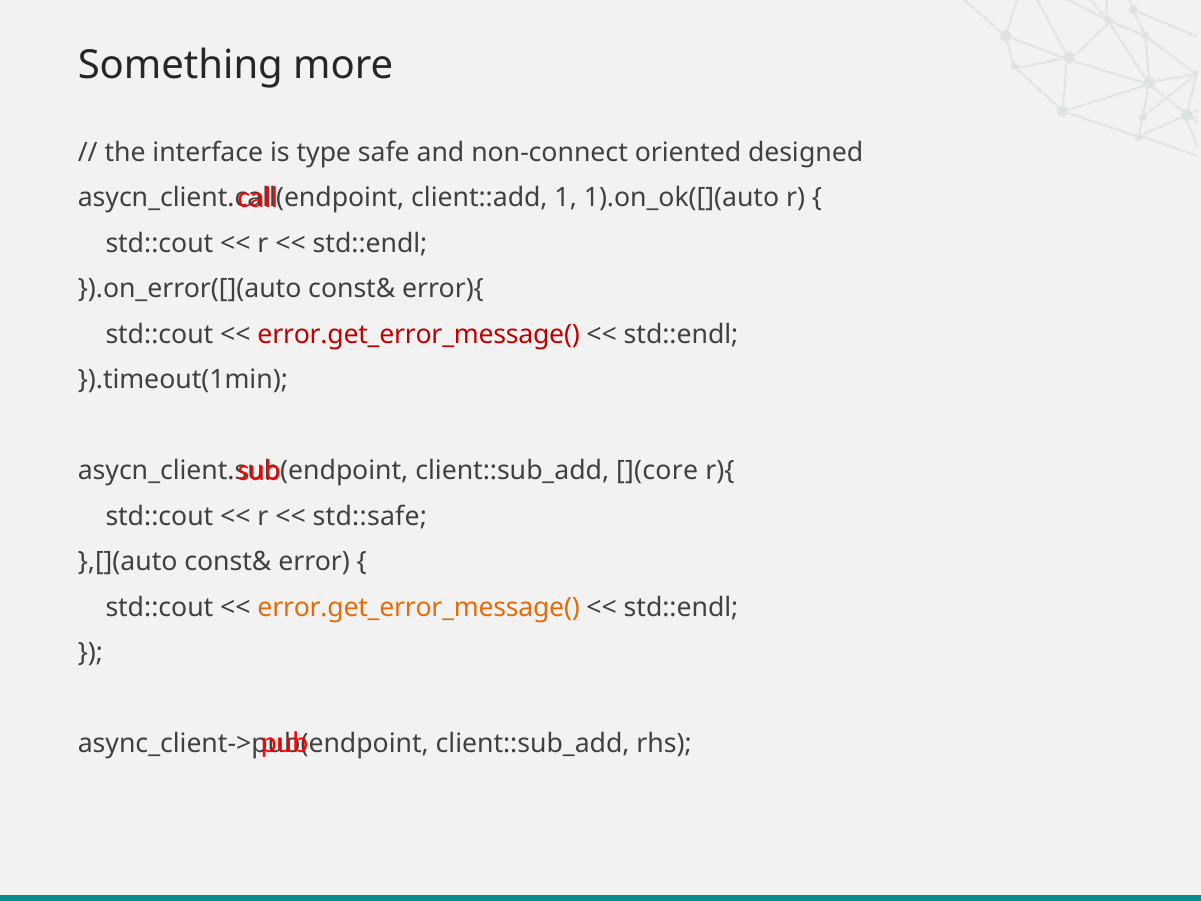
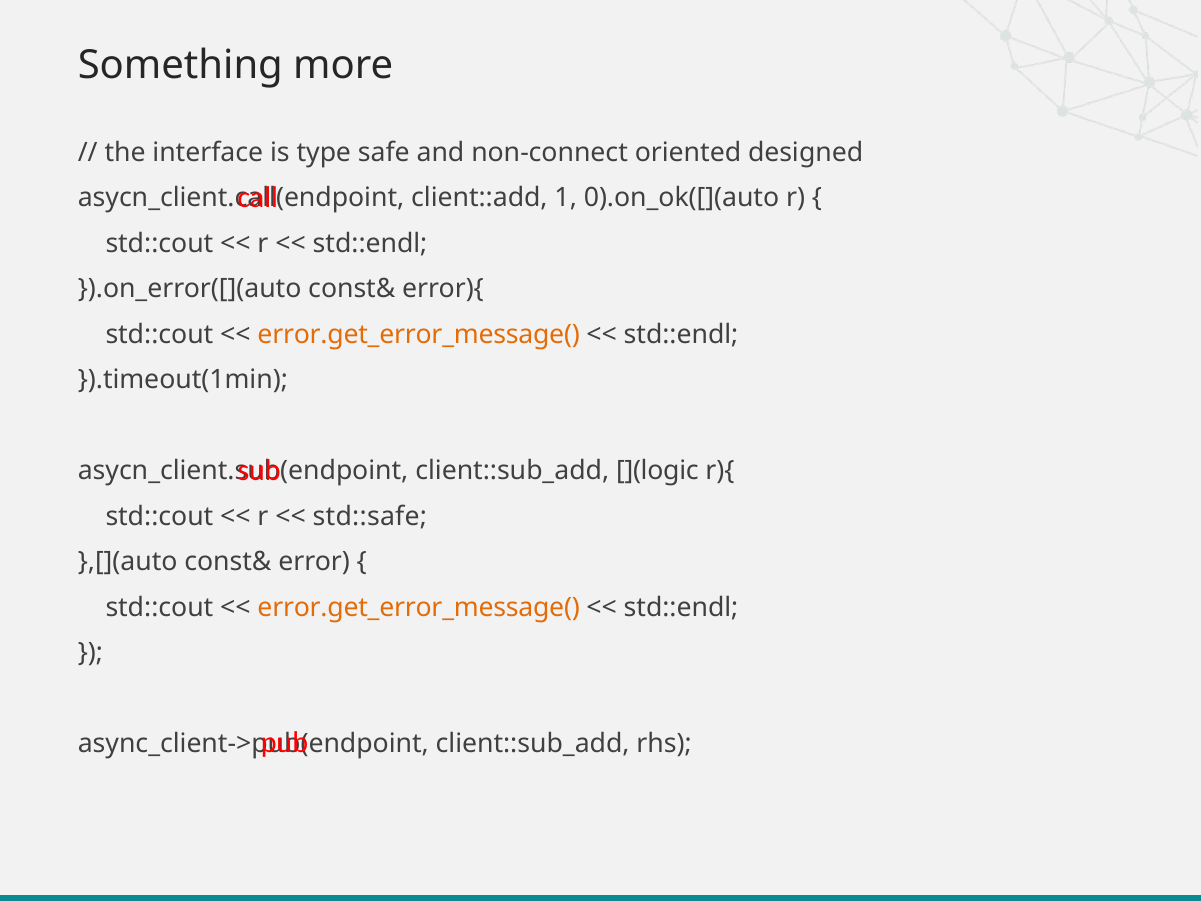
1).on_ok([](auto: 1).on_ok([](auto -> 0).on_ok([](auto
error.get_error_message( at (419, 334) colour: red -> orange
](core: ](core -> ](logic
